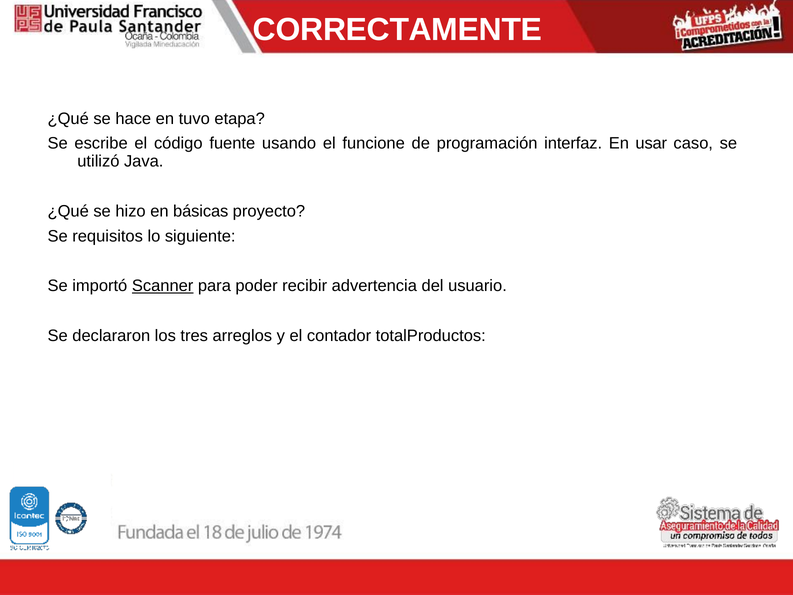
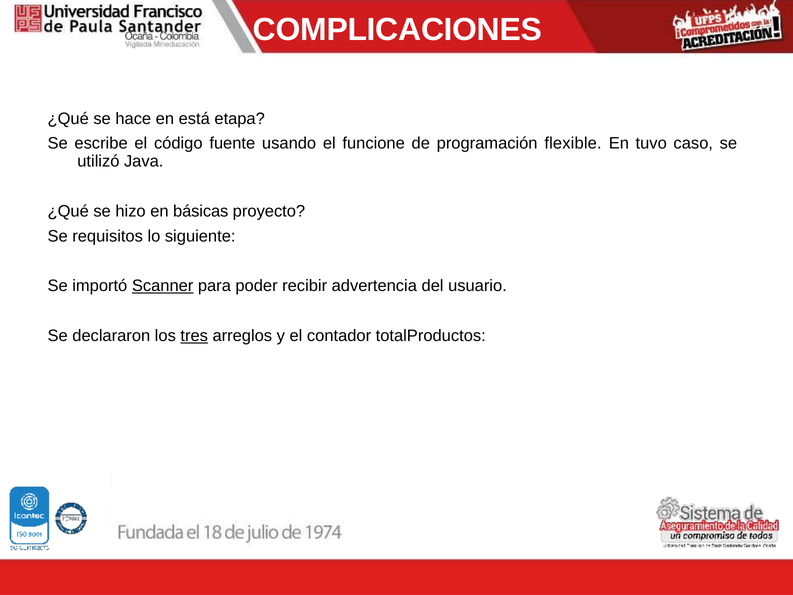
CORRECTAMENTE: CORRECTAMENTE -> COMPLICACIONES
tuvo: tuvo -> está
interfaz: interfaz -> flexible
usar: usar -> tuvo
tres underline: none -> present
